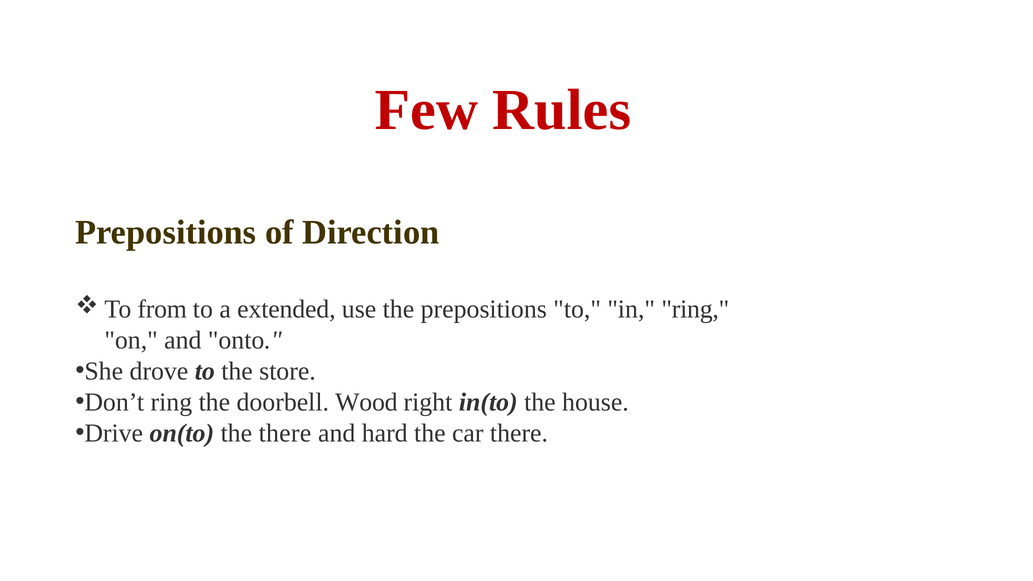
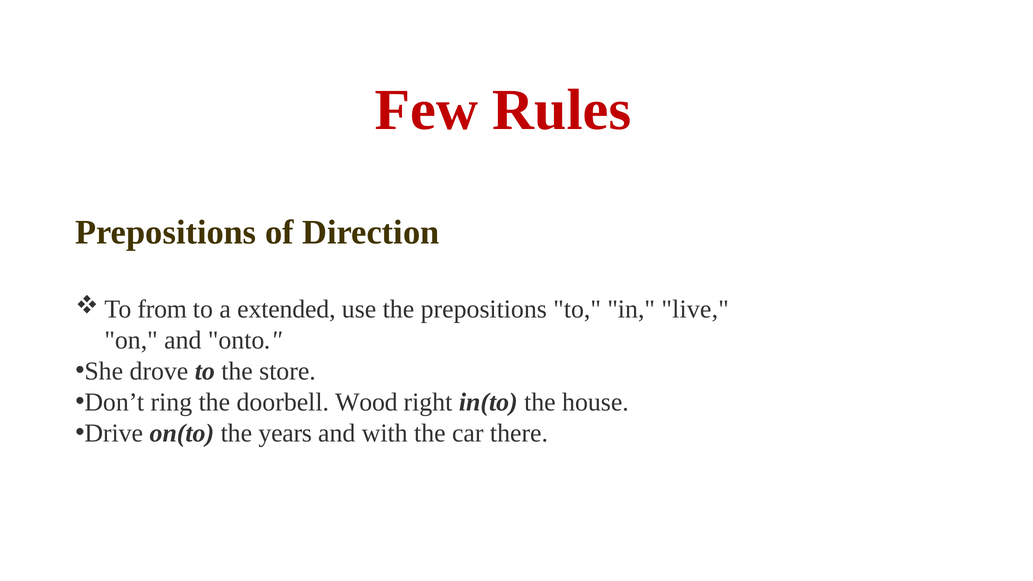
in ring: ring -> live
the there: there -> years
hard: hard -> with
